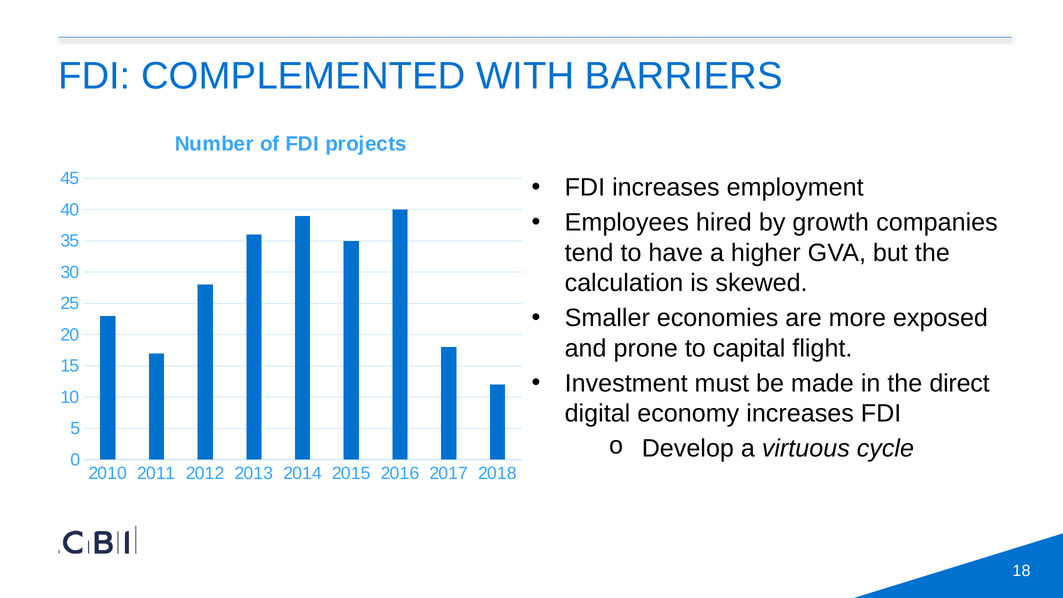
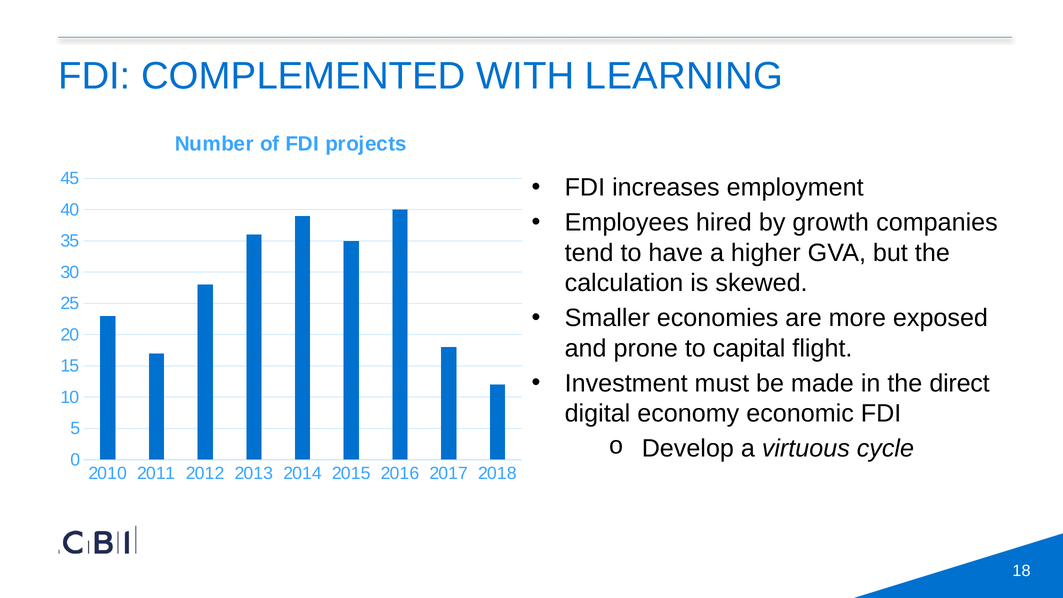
BARRIERS: BARRIERS -> LEARNING
economy increases: increases -> economic
